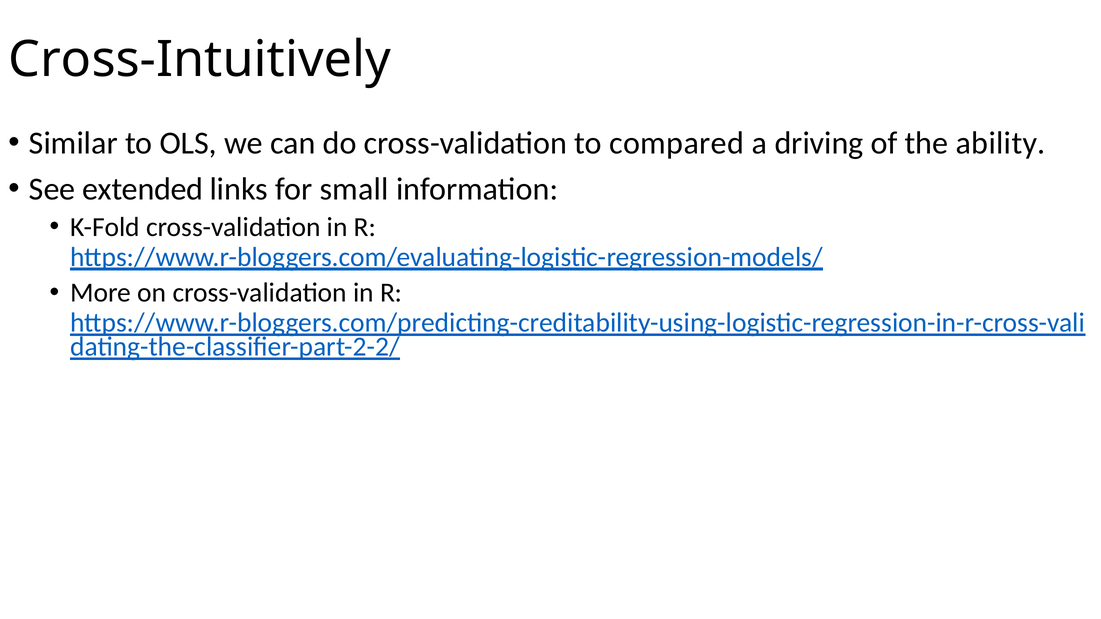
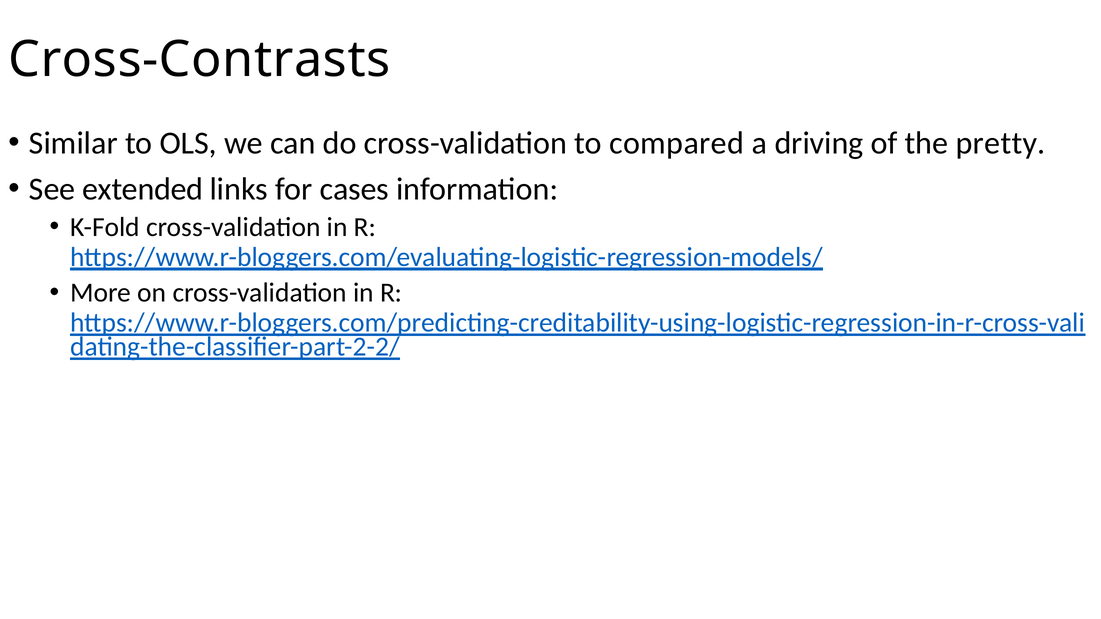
Cross-Intuitively: Cross-Intuitively -> Cross-Contrasts
ability: ability -> pretty
small: small -> cases
